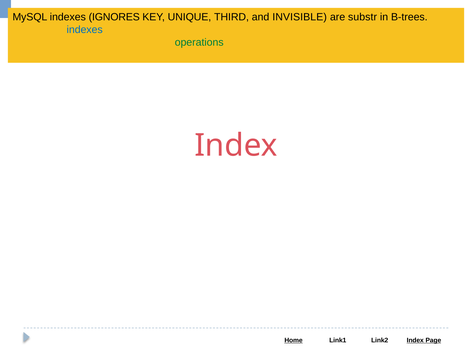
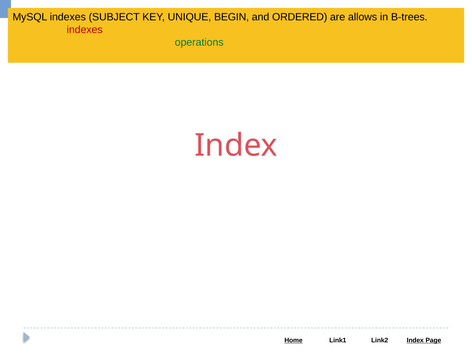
IGNORES: IGNORES -> SUBJECT
THIRD: THIRD -> BEGIN
INVISIBLE: INVISIBLE -> ORDERED
substr: substr -> allows
indexes at (85, 30) colour: blue -> red
